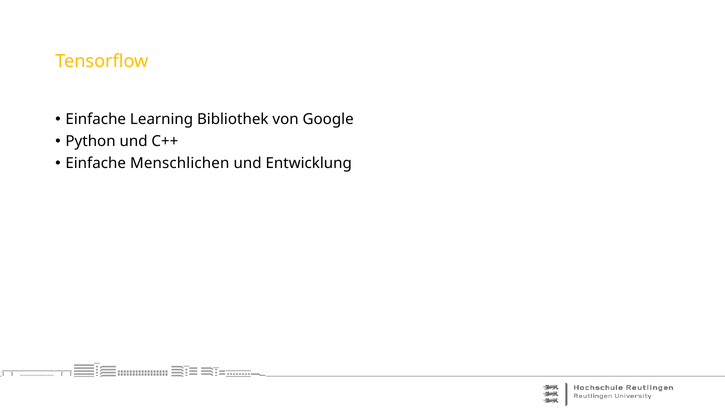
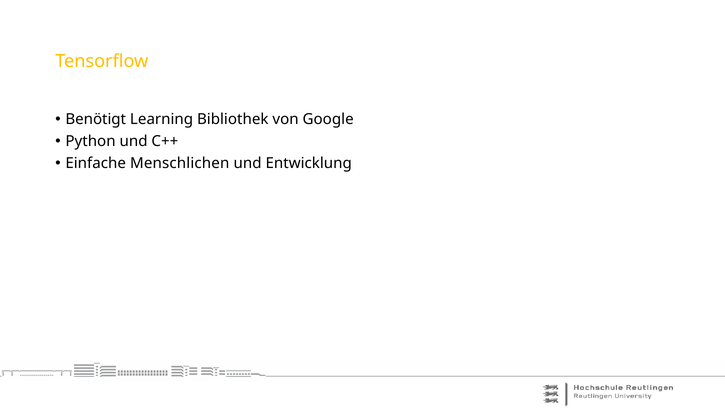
Einfache at (96, 119): Einfache -> Benötigt
